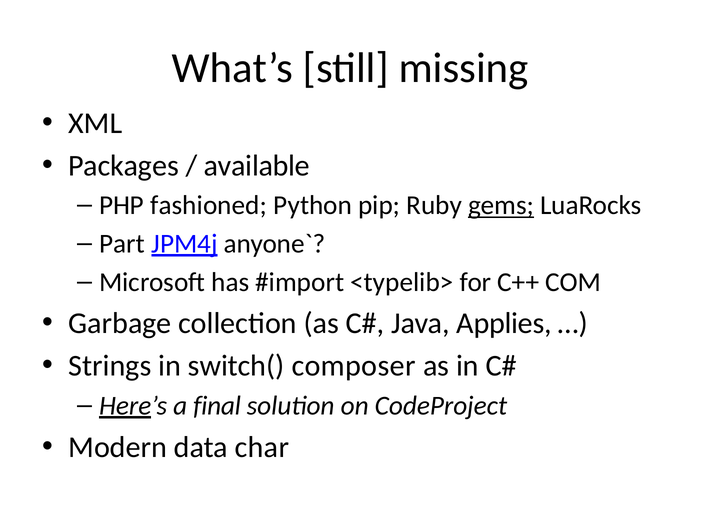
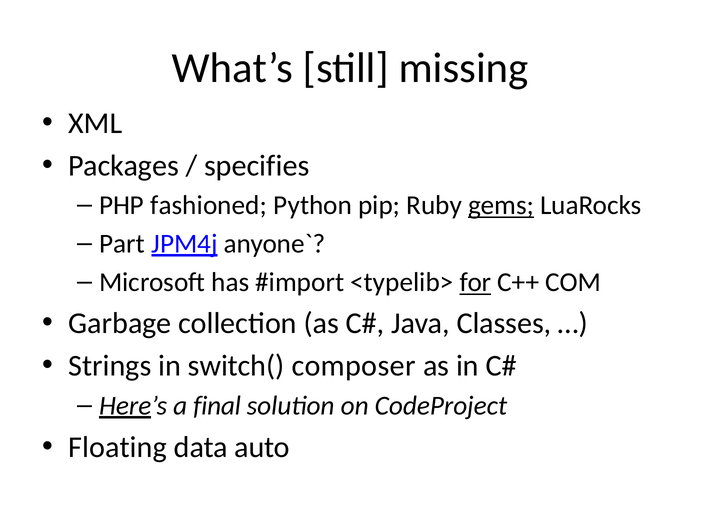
available: available -> specifies
for underline: none -> present
Applies: Applies -> Classes
Modern: Modern -> Floating
char: char -> auto
